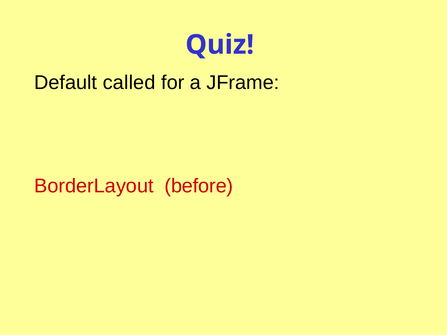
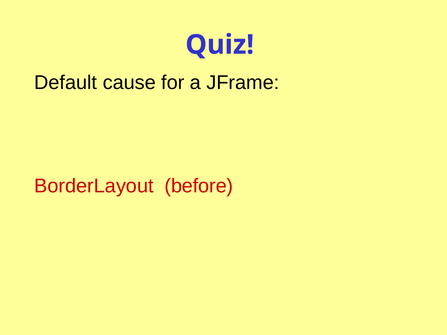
called: called -> cause
